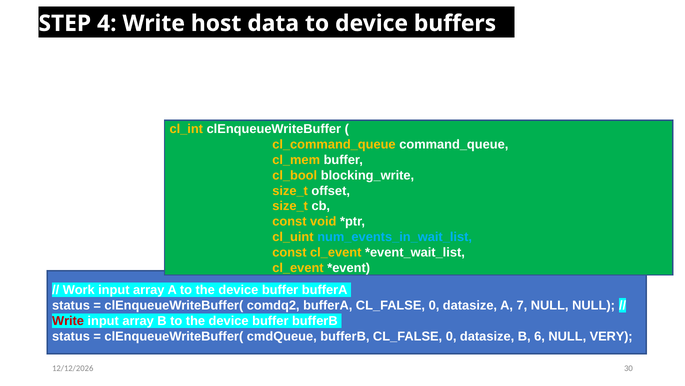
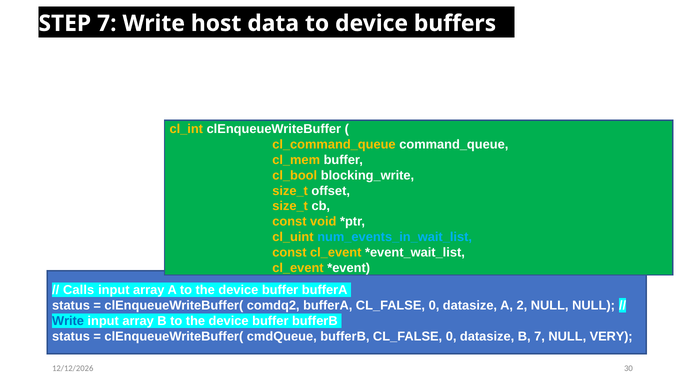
STEP 4: 4 -> 7
Work: Work -> Calls
7: 7 -> 2
Write at (68, 320) colour: red -> blue
B 6: 6 -> 7
